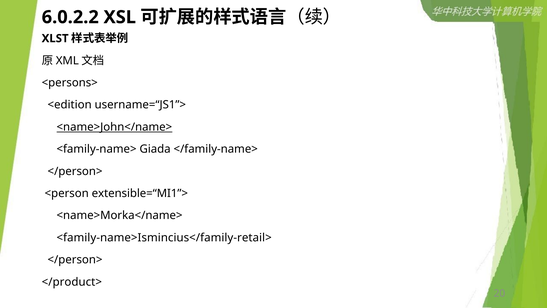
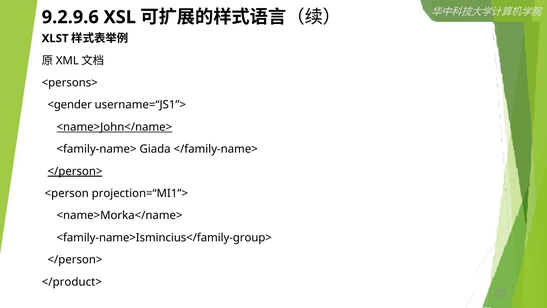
6.0.2.2: 6.0.2.2 -> 9.2.9.6
<edition: <edition -> <gender
</person> at (75, 171) underline: none -> present
extensible=“MI1”>: extensible=“MI1”> -> projection=“MI1”>
<family-name>Ismincius</family-retail>: <family-name>Ismincius</family-retail> -> <family-name>Ismincius</family-group>
